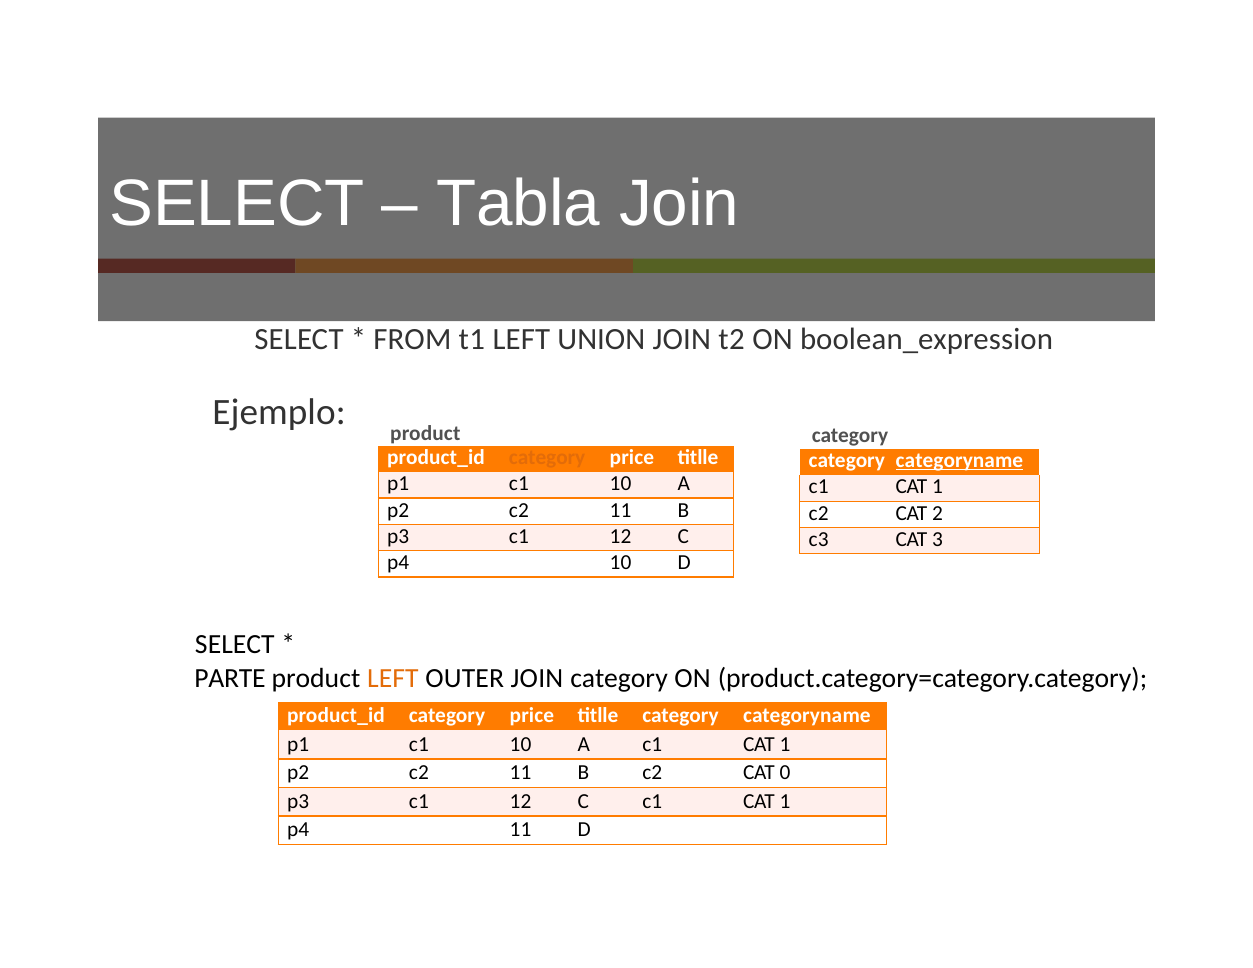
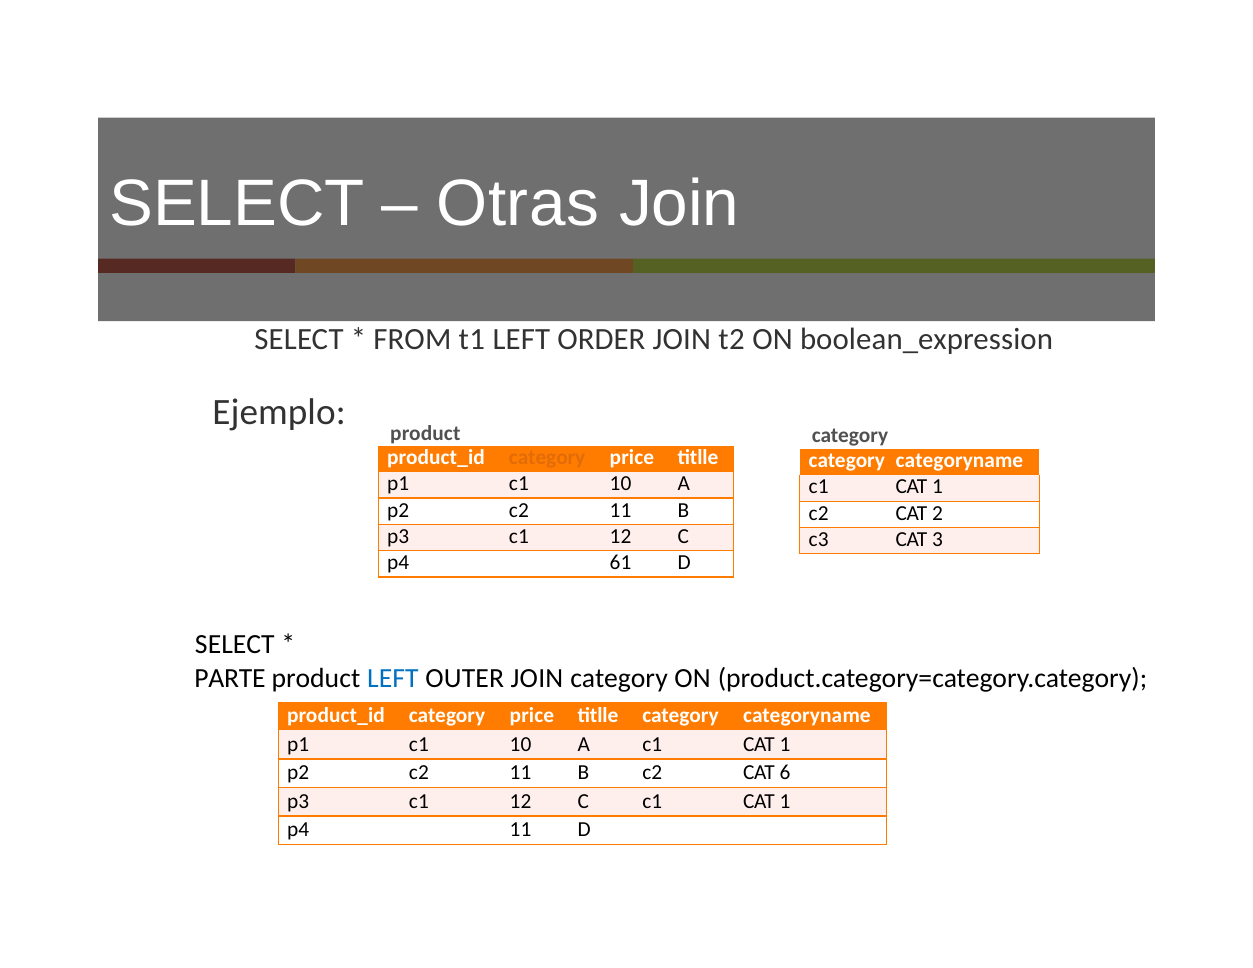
Tabla: Tabla -> Otras
UNION: UNION -> ORDER
categoryname at (959, 461) underline: present -> none
p4 10: 10 -> 61
LEFT at (393, 679) colour: orange -> blue
0: 0 -> 6
